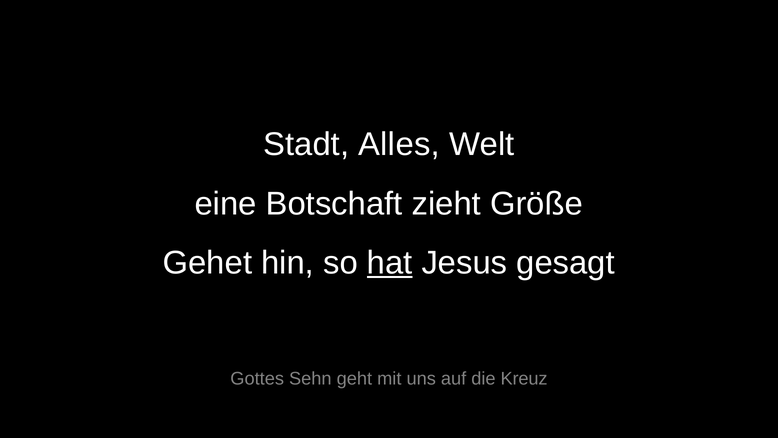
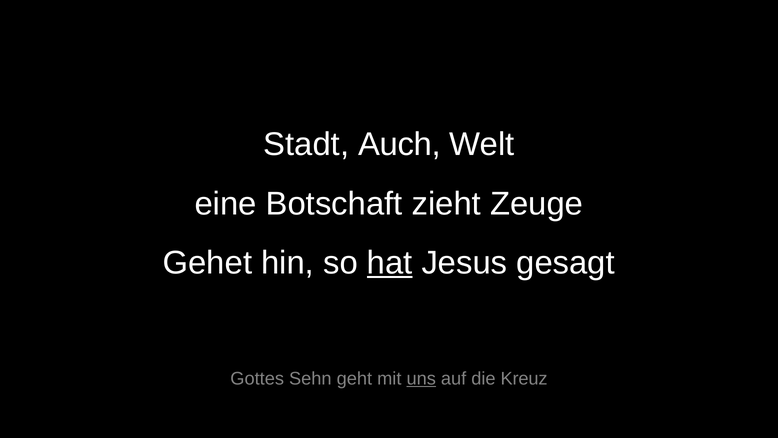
Alles: Alles -> Auch
Größe: Größe -> Zeuge
uns underline: none -> present
